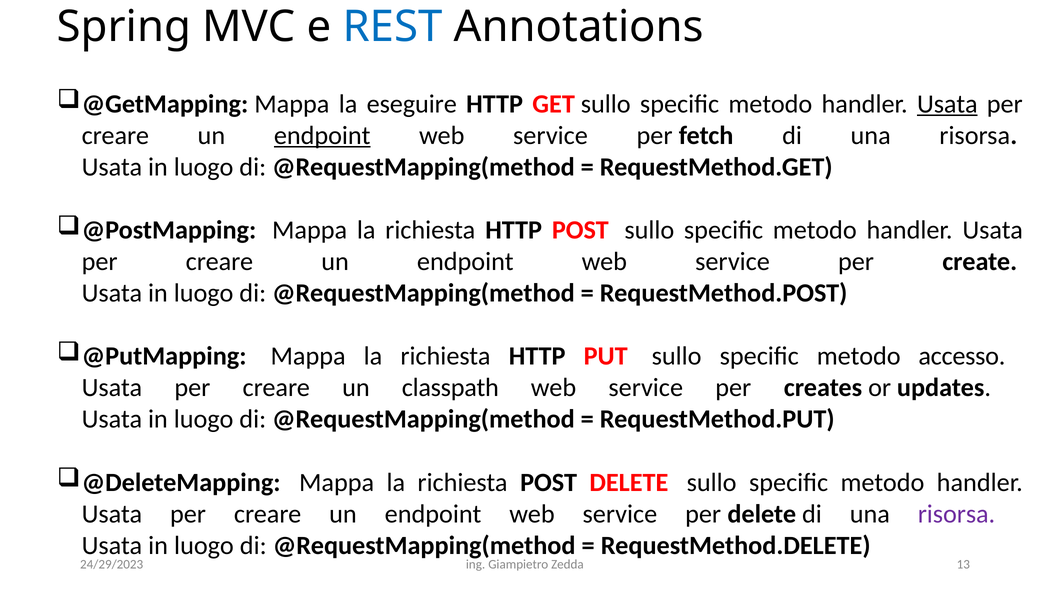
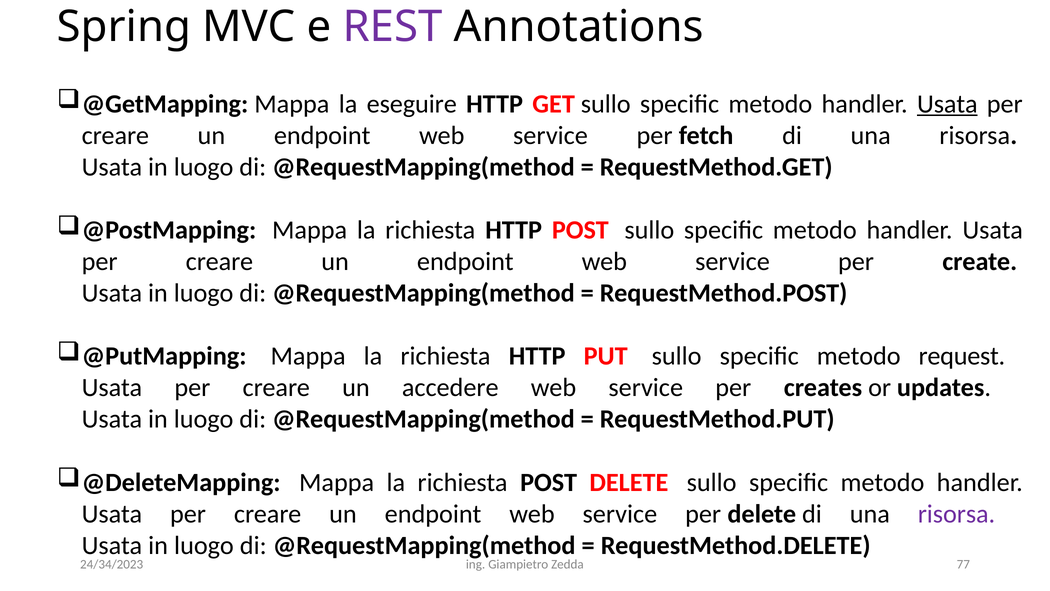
REST colour: blue -> purple
endpoint at (322, 136) underline: present -> none
accesso: accesso -> request
classpath: classpath -> accedere
13: 13 -> 77
24/29/2023: 24/29/2023 -> 24/34/2023
